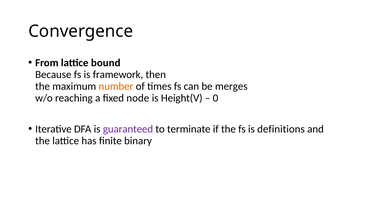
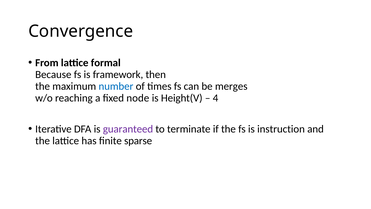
bound: bound -> formal
number colour: orange -> blue
0: 0 -> 4
definitions: definitions -> instruction
binary: binary -> sparse
